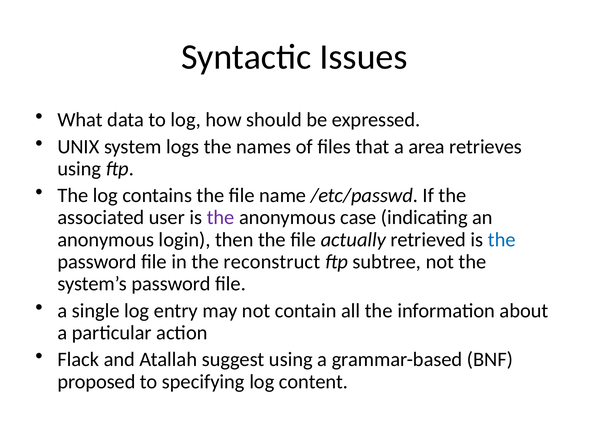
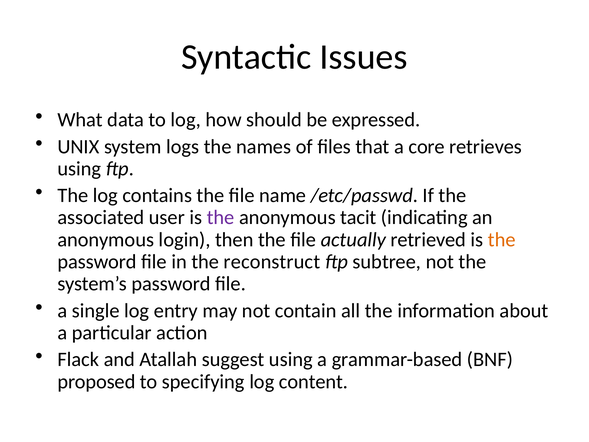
area: area -> core
case: case -> tacit
the at (502, 240) colour: blue -> orange
